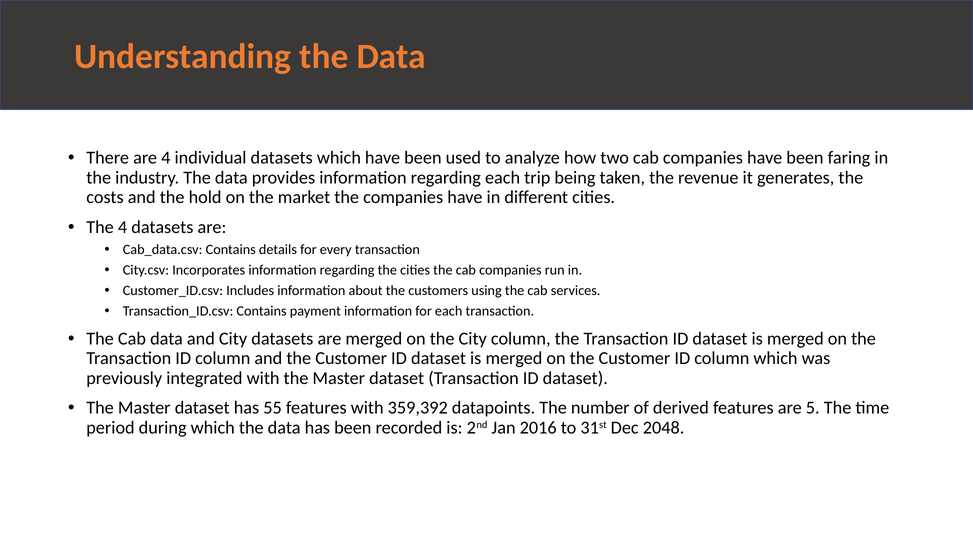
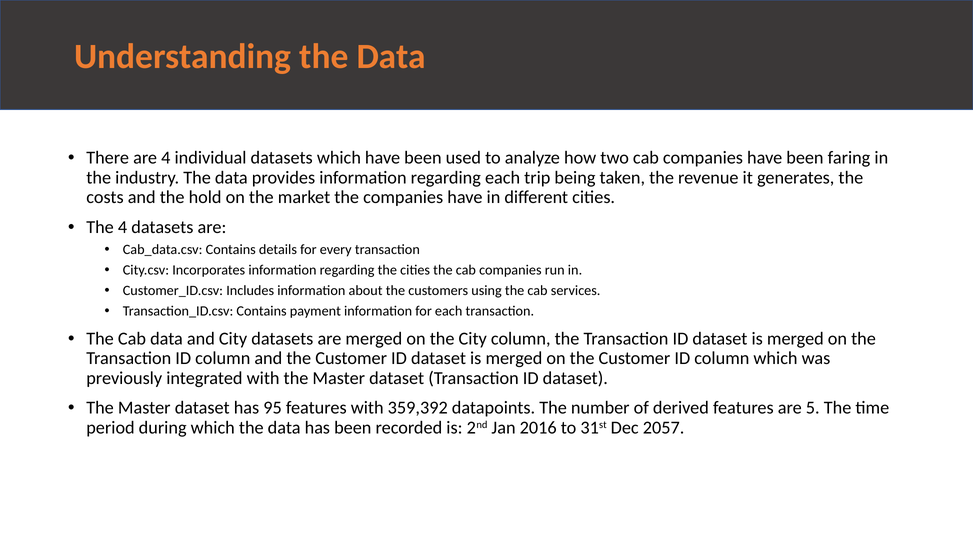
55: 55 -> 95
2048: 2048 -> 2057
